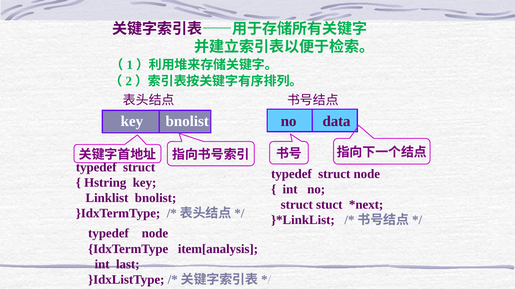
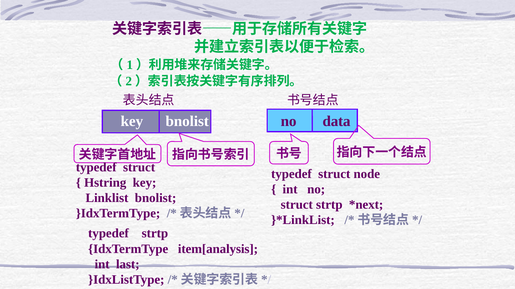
struct stuct: stuct -> strtp
typedef node: node -> strtp
